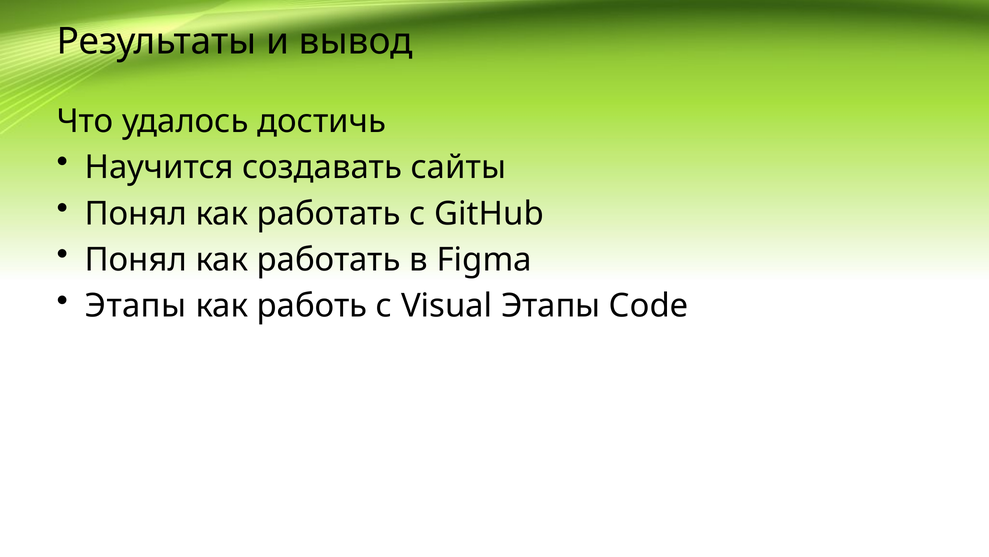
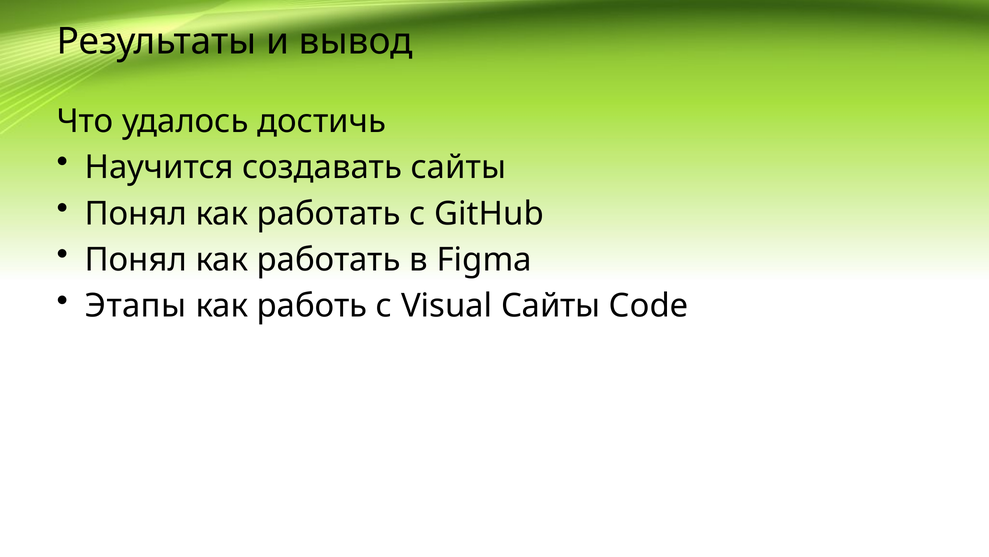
Visual Этапы: Этапы -> Сайты
